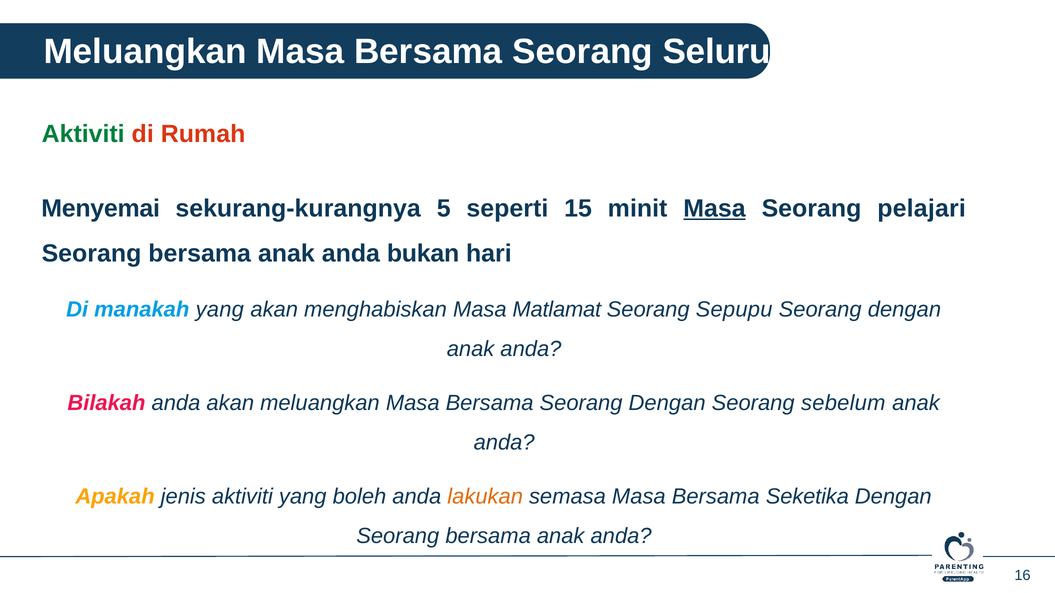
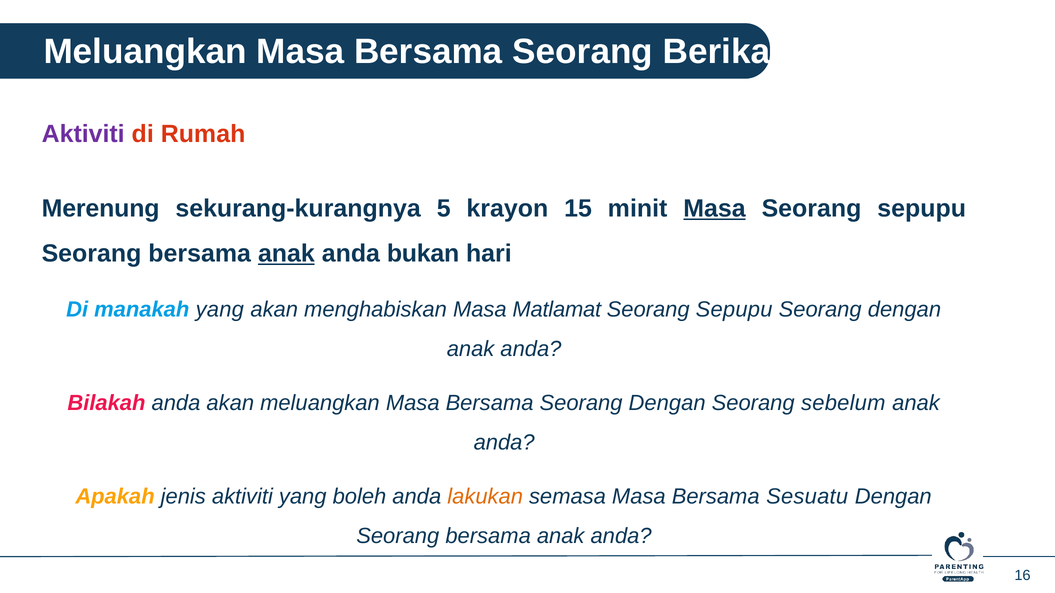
Seluruh: Seluruh -> Berikan
Aktiviti at (83, 134) colour: green -> purple
Menyemai: Menyemai -> Merenung
seperti: seperti -> krayon
pelajari at (922, 209): pelajari -> sepupu
anak at (286, 254) underline: none -> present
Seketika: Seketika -> Sesuatu
